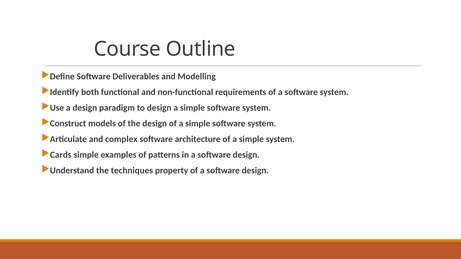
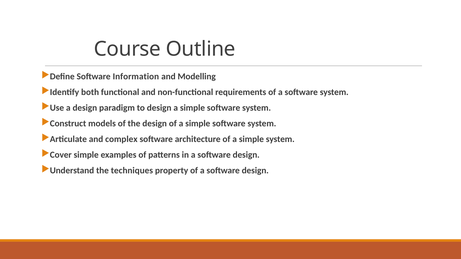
Deliverables: Deliverables -> Information
Cards: Cards -> Cover
